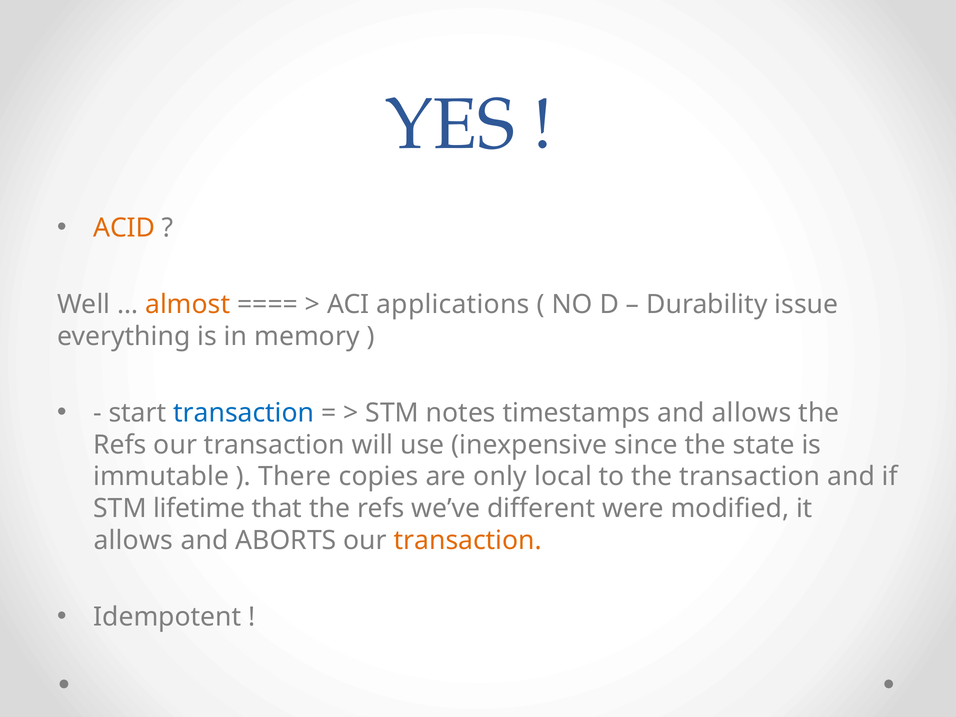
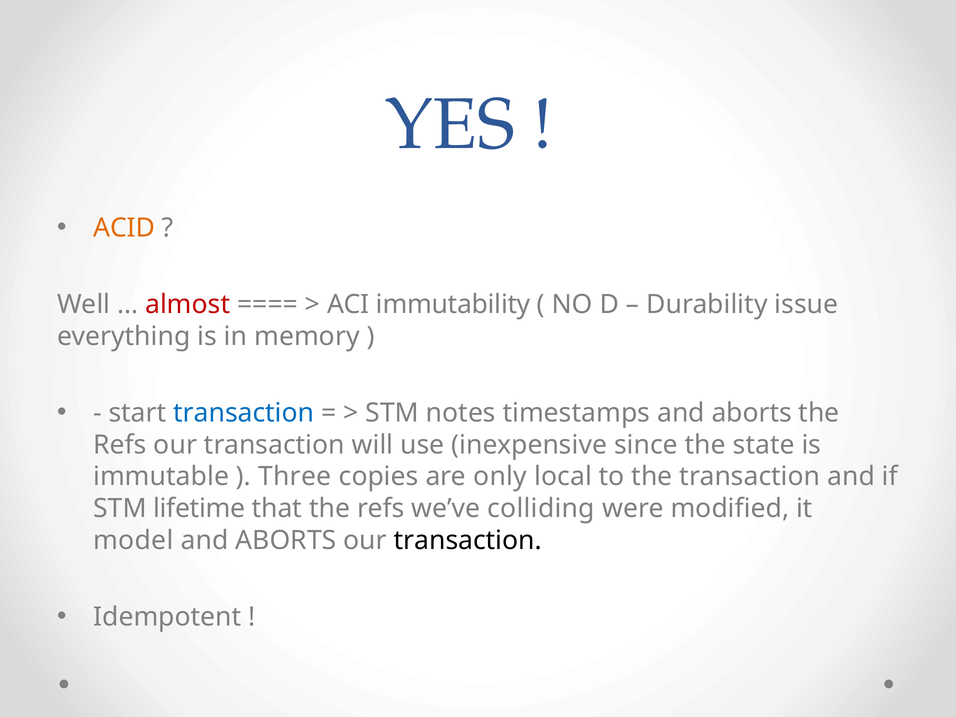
almost colour: orange -> red
applications: applications -> immutability
timestamps and allows: allows -> aborts
There: There -> Three
different: different -> colliding
allows at (133, 540): allows -> model
transaction at (468, 540) colour: orange -> black
